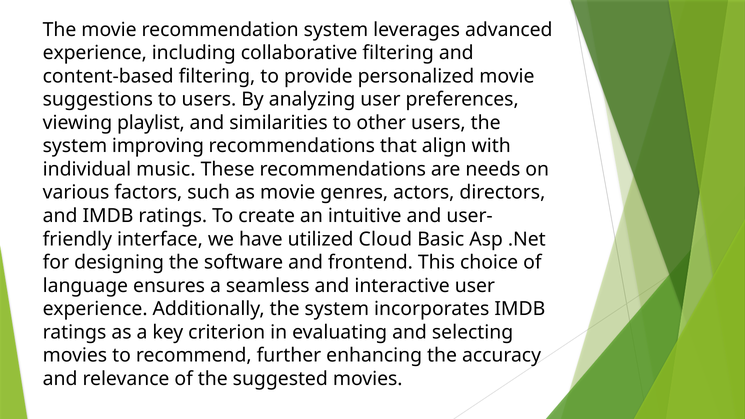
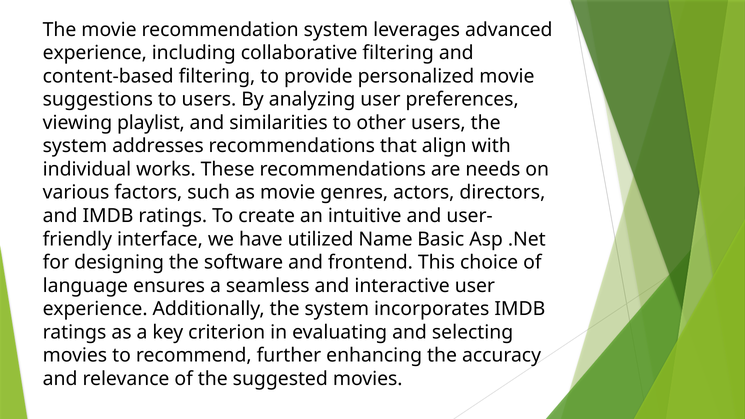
improving: improving -> addresses
music: music -> works
Cloud: Cloud -> Name
